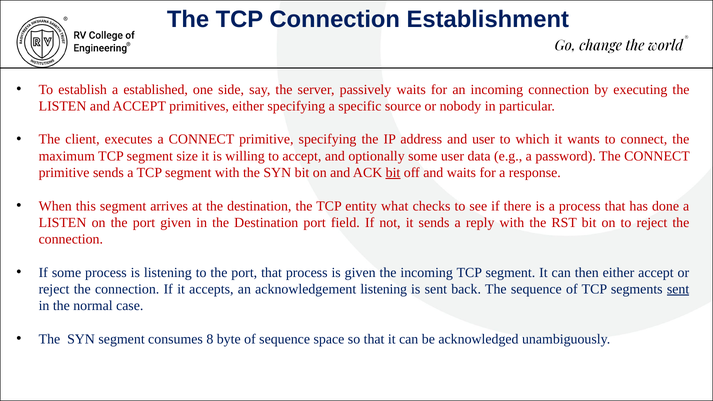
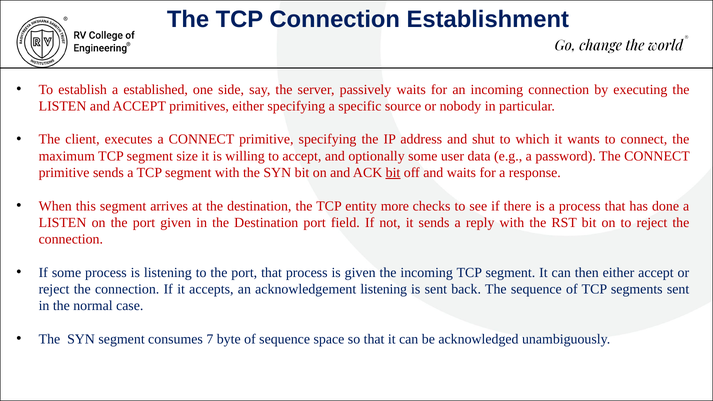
and user: user -> shut
what: what -> more
sent at (678, 289) underline: present -> none
8: 8 -> 7
